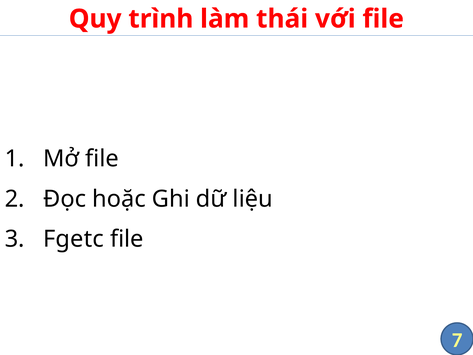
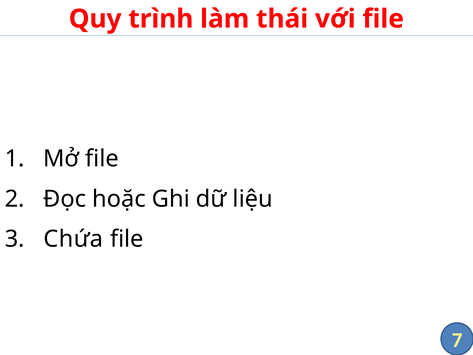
Fgetc: Fgetc -> Chứa
